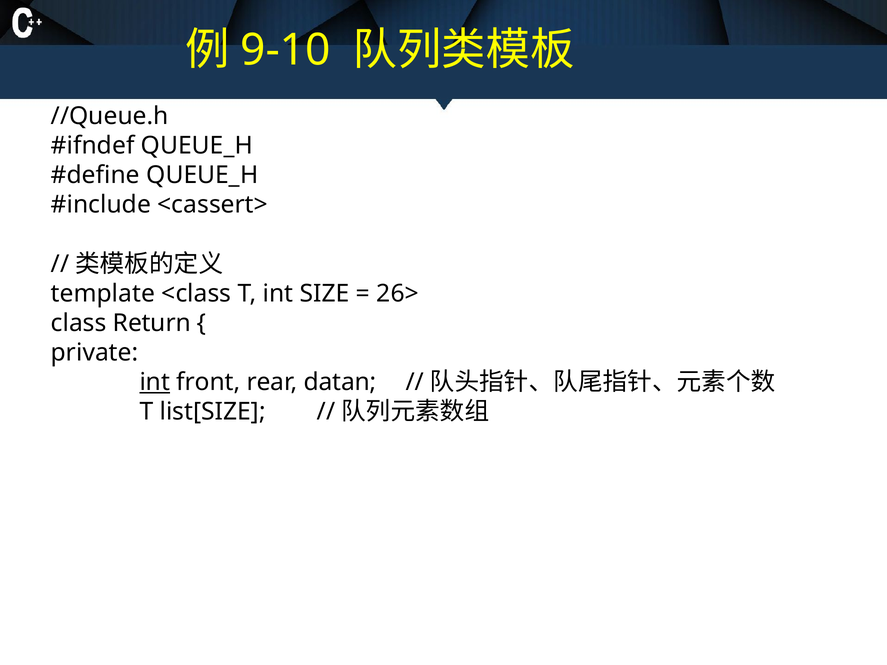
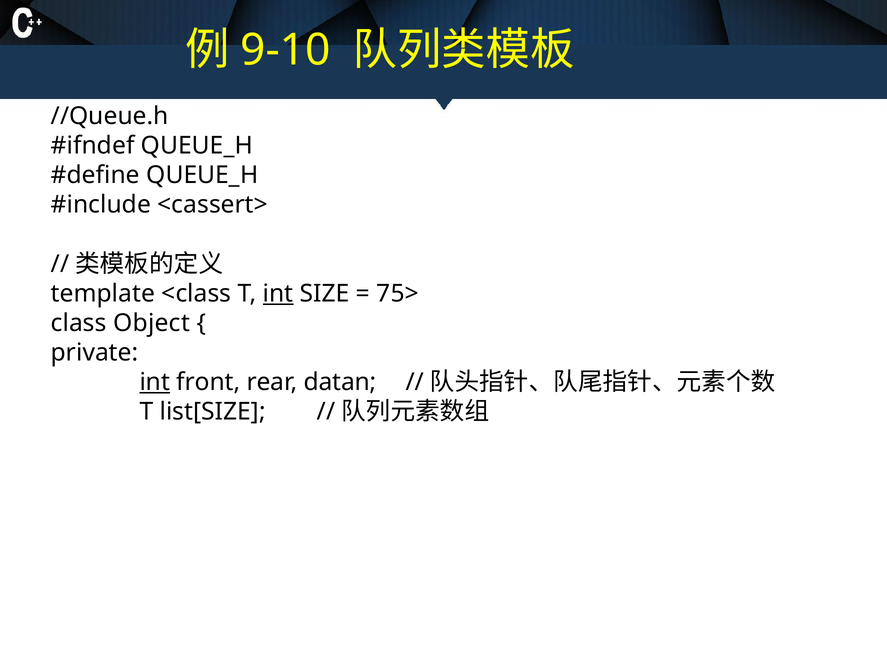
int at (278, 294) underline: none -> present
26>: 26> -> 75>
Return: Return -> Object
